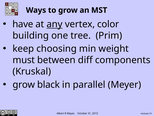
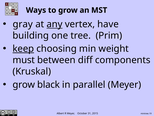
have: have -> gray
color: color -> have
keep underline: none -> present
